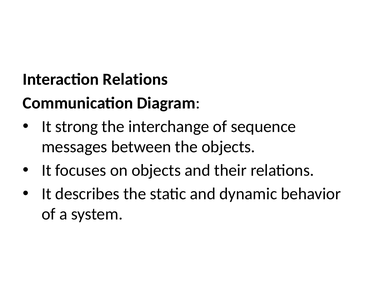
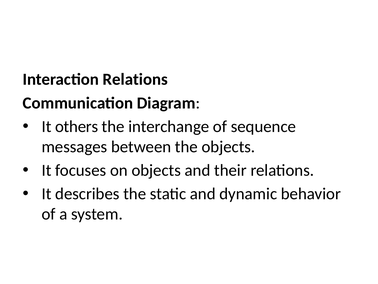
strong: strong -> others
